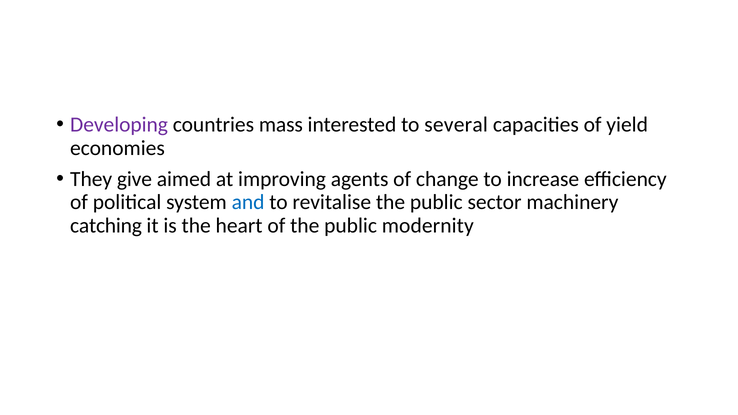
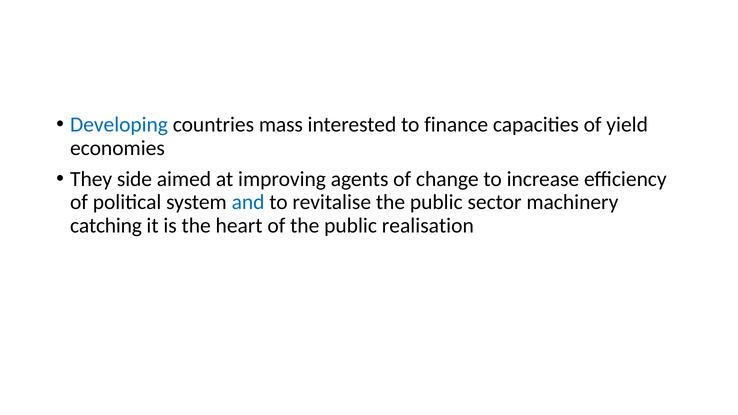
Developing colour: purple -> blue
several: several -> finance
give: give -> side
modernity: modernity -> realisation
